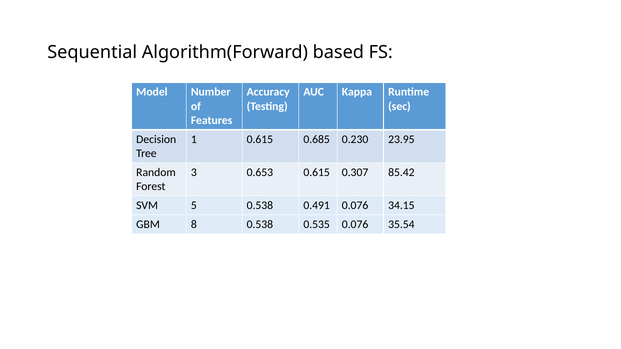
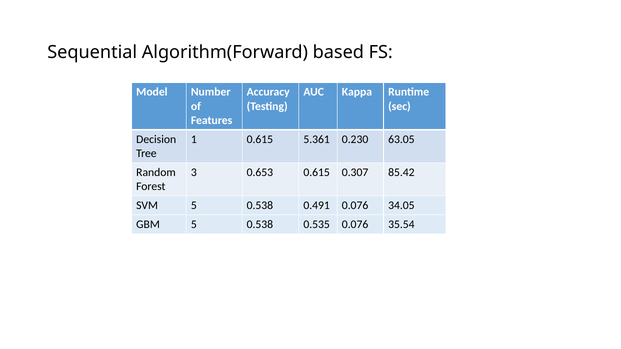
0.685: 0.685 -> 5.361
23.95: 23.95 -> 63.05
34.15: 34.15 -> 34.05
GBM 8: 8 -> 5
